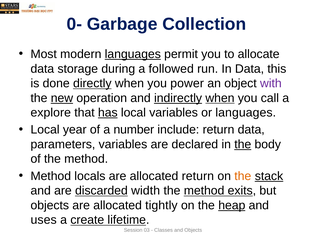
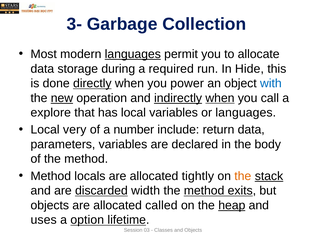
0-: 0- -> 3-
followed: followed -> required
In Data: Data -> Hide
with colour: purple -> blue
has underline: present -> none
year: year -> very
the at (243, 144) underline: present -> none
allocated return: return -> tightly
tightly: tightly -> called
create: create -> option
